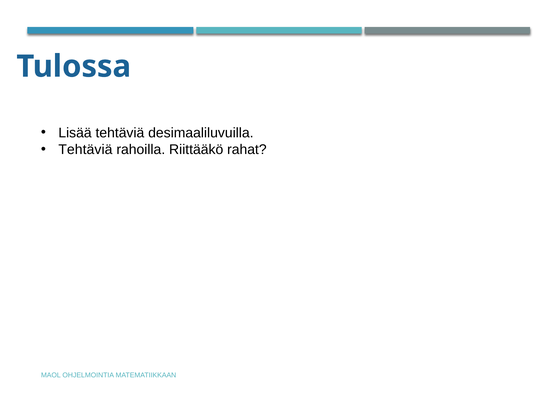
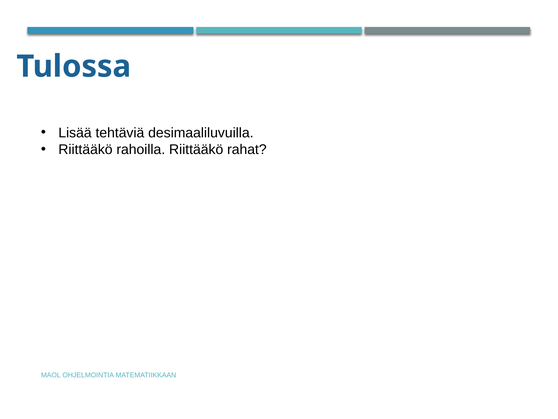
Tehtäviä at (85, 149): Tehtäviä -> Riittääkö
